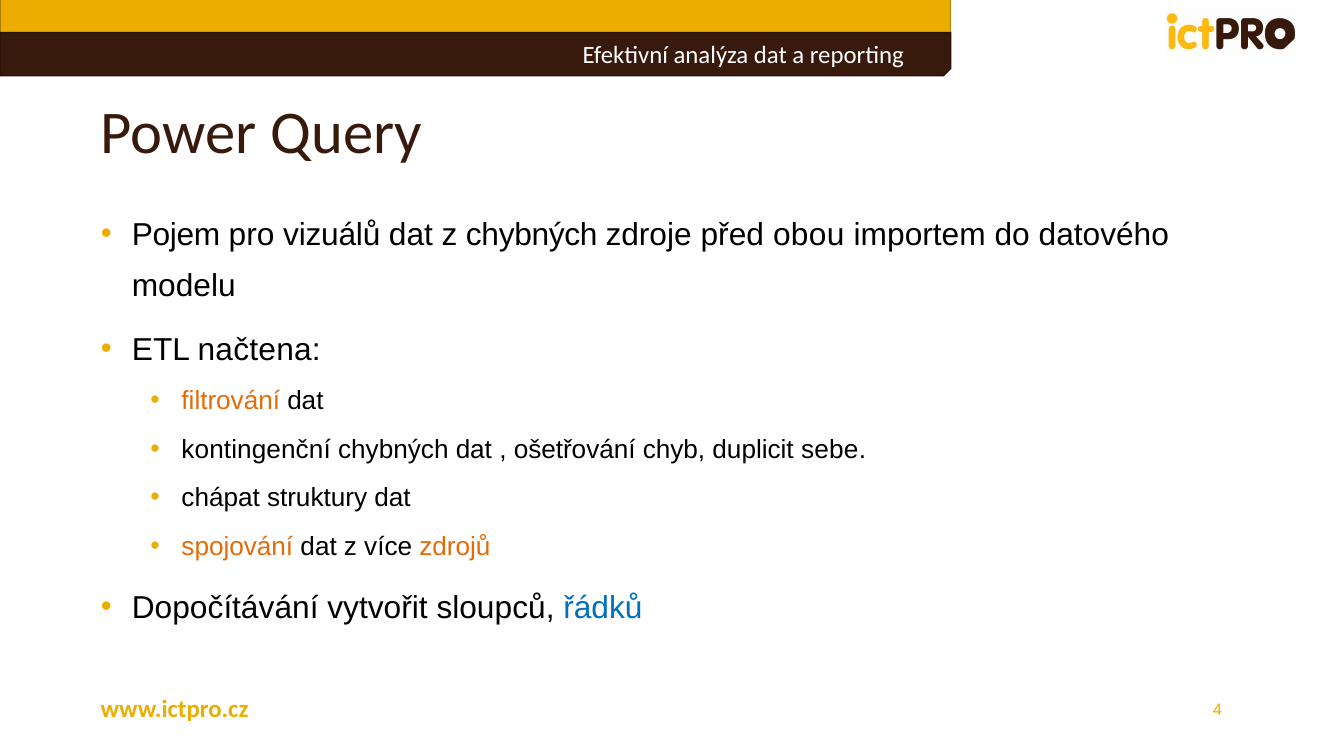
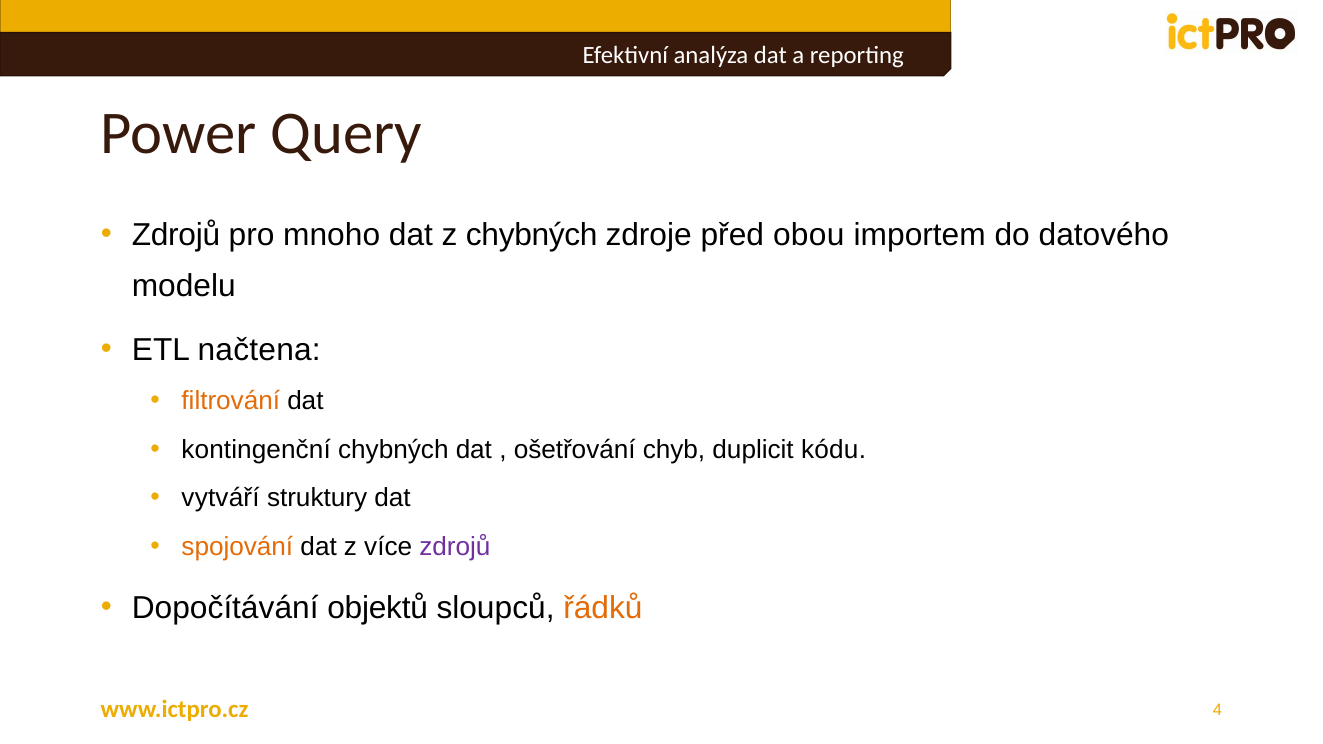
Pojem at (176, 235): Pojem -> Zdrojů
vizuálů: vizuálů -> mnoho
sebe: sebe -> kódu
chápat: chápat -> vytváří
zdrojů at (455, 547) colour: orange -> purple
vytvořit: vytvořit -> objektů
řádků colour: blue -> orange
